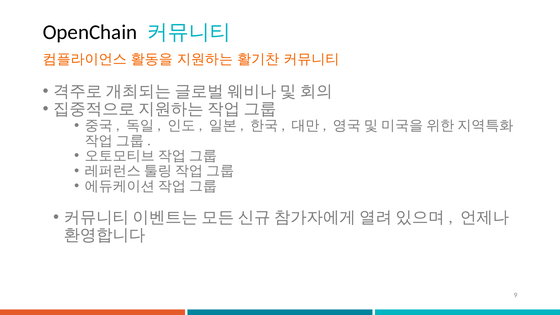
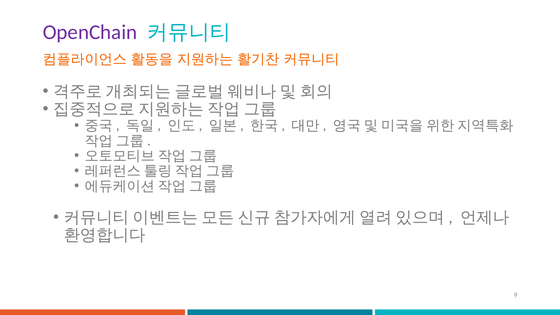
OpenChain colour: black -> purple
